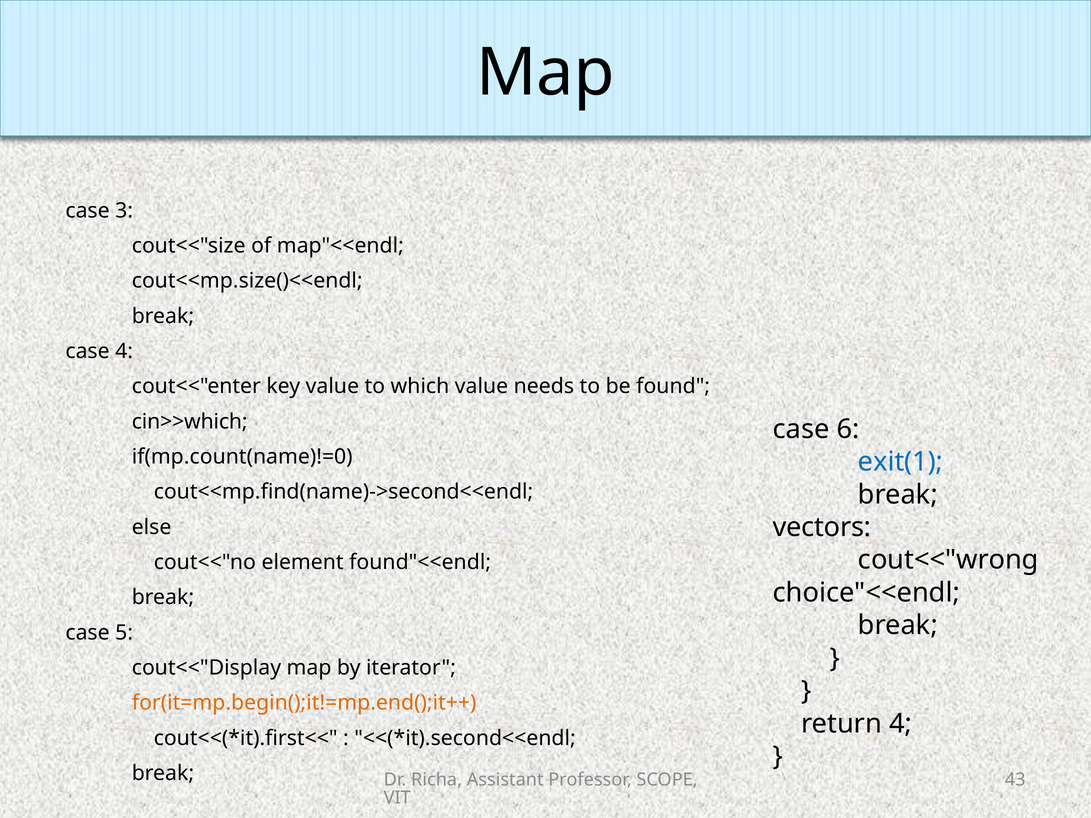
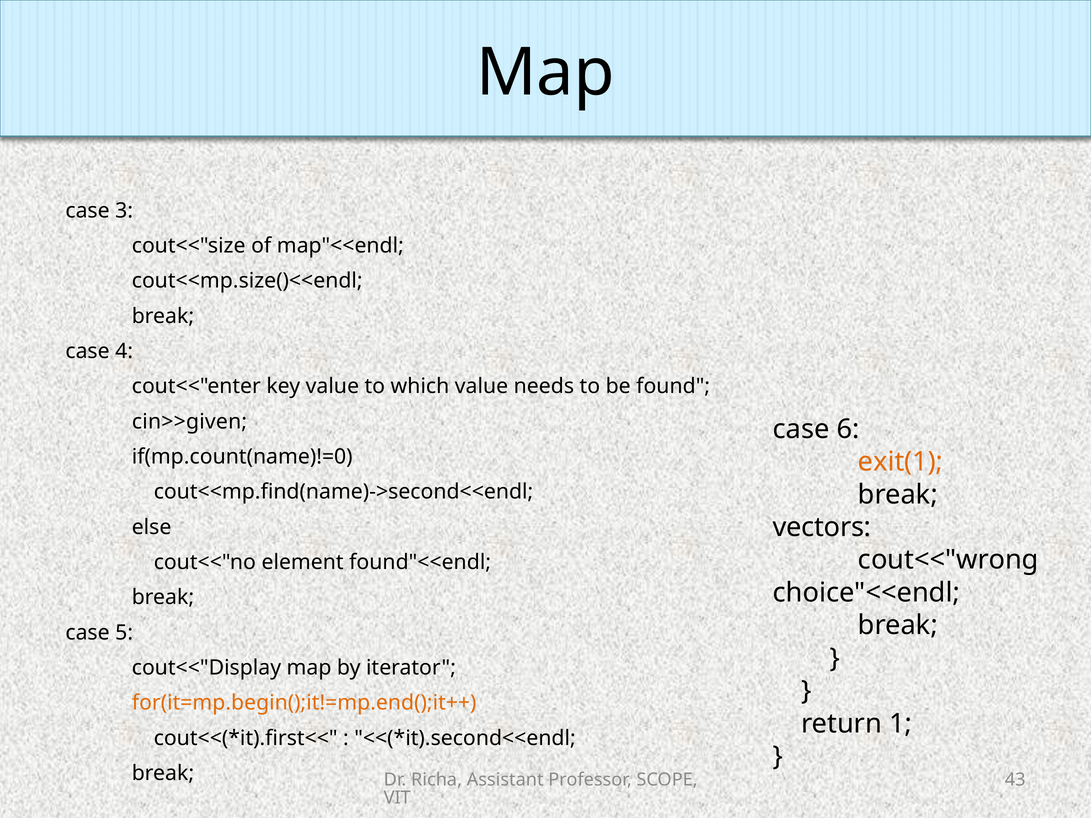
cin>>which: cin>>which -> cin>>given
exit(1 colour: blue -> orange
return 4: 4 -> 1
